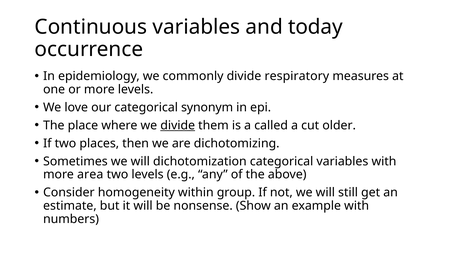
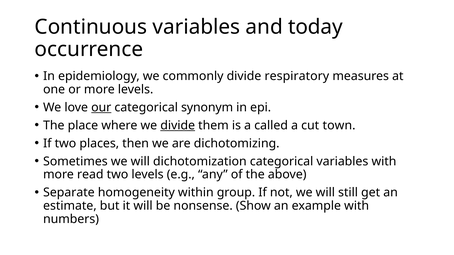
our underline: none -> present
older: older -> town
area: area -> read
Consider: Consider -> Separate
